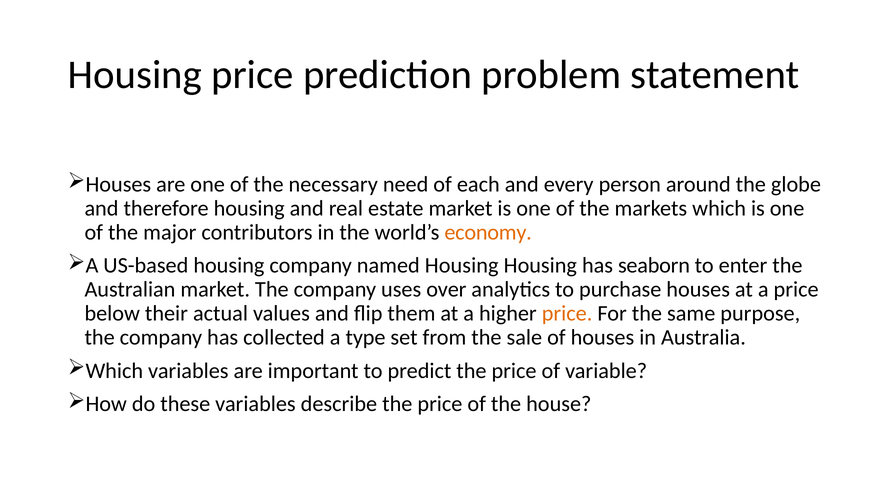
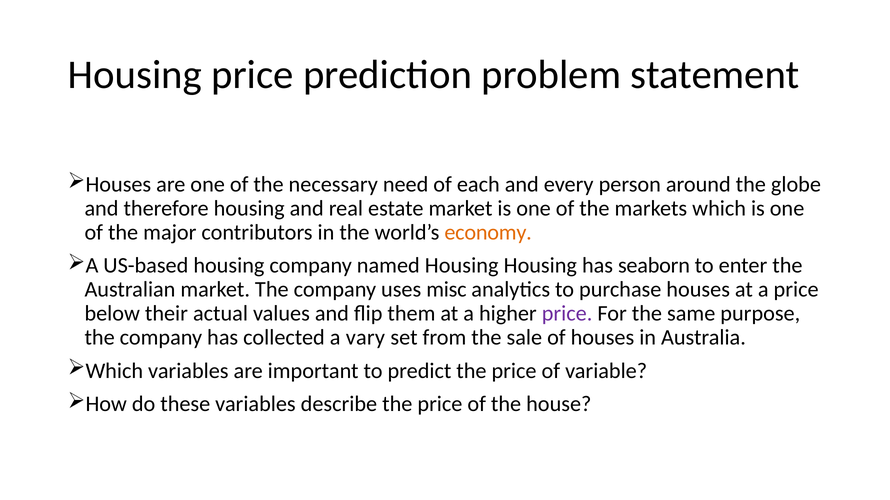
over: over -> misc
price at (567, 314) colour: orange -> purple
type: type -> vary
